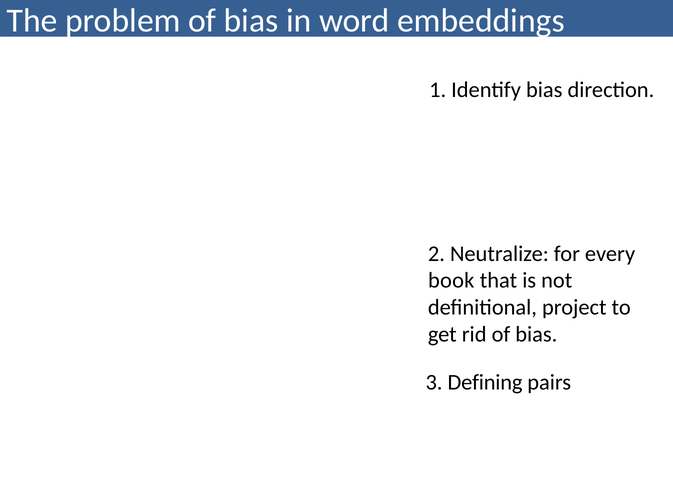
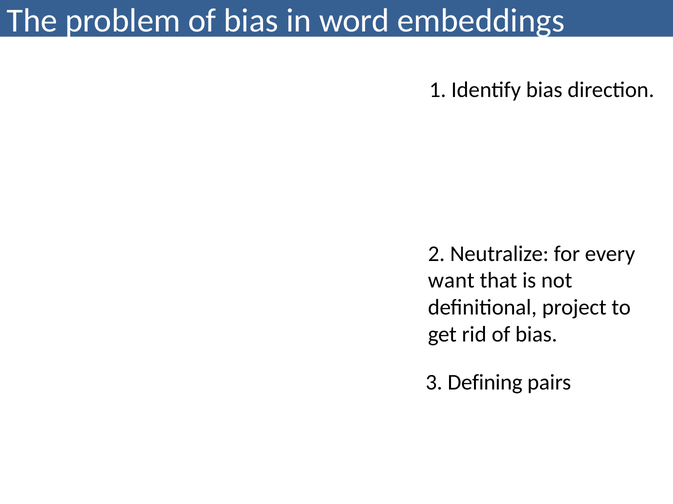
book: book -> want
